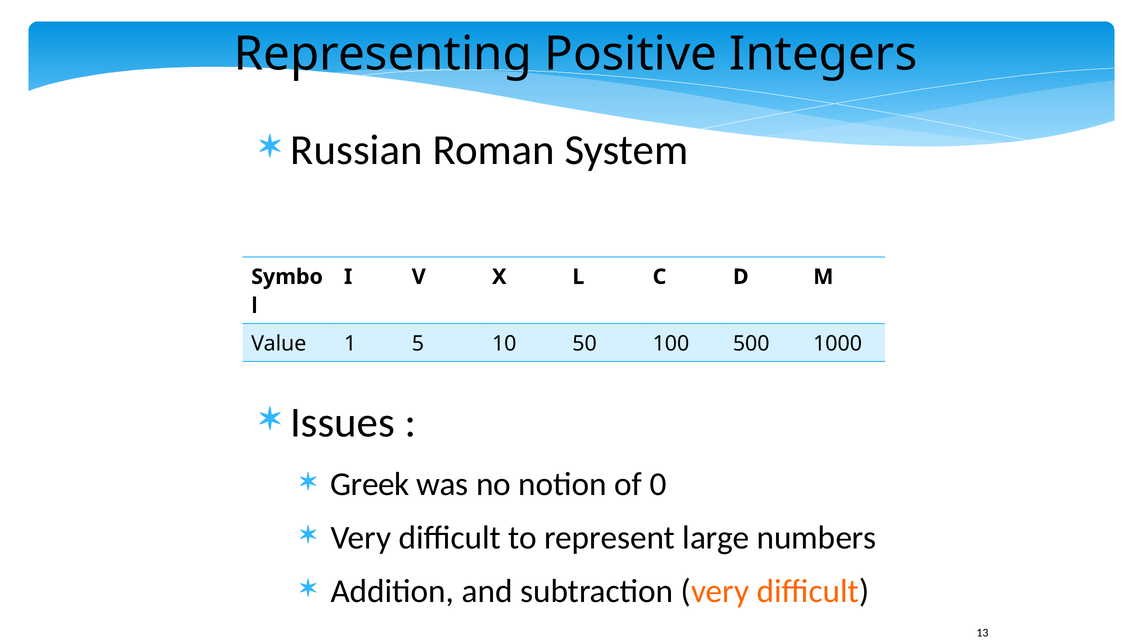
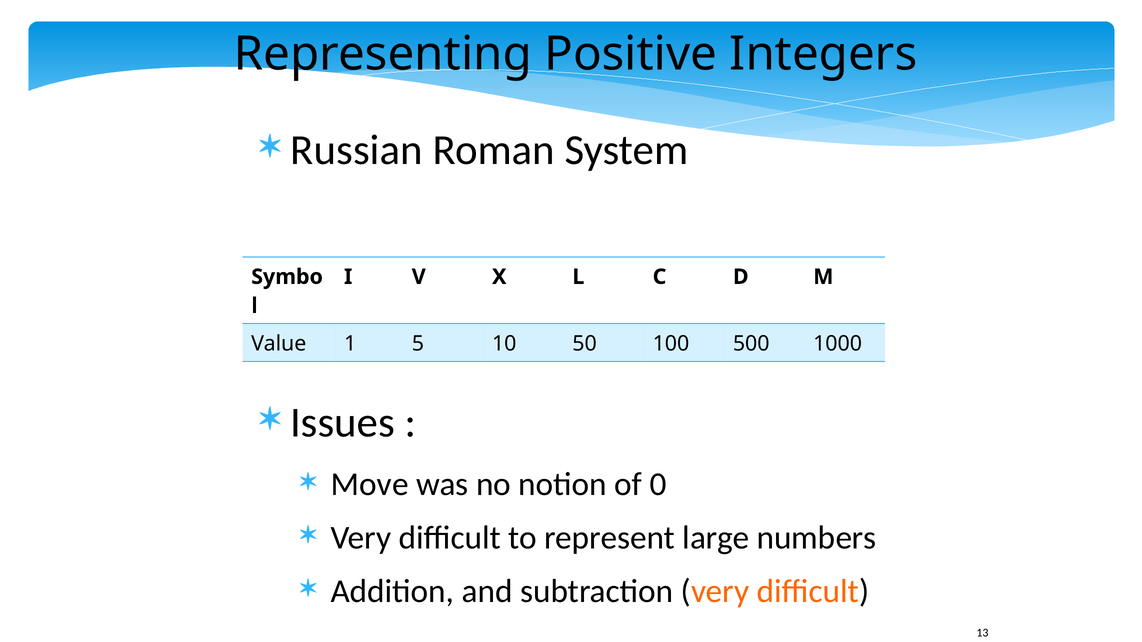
Greek: Greek -> Move
